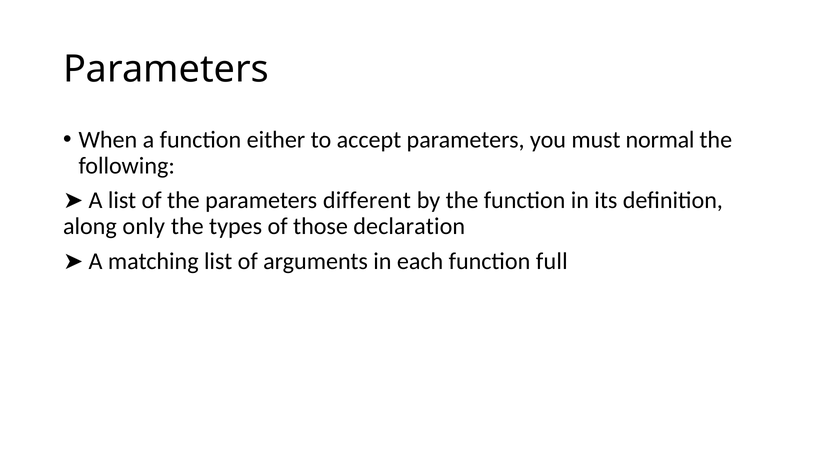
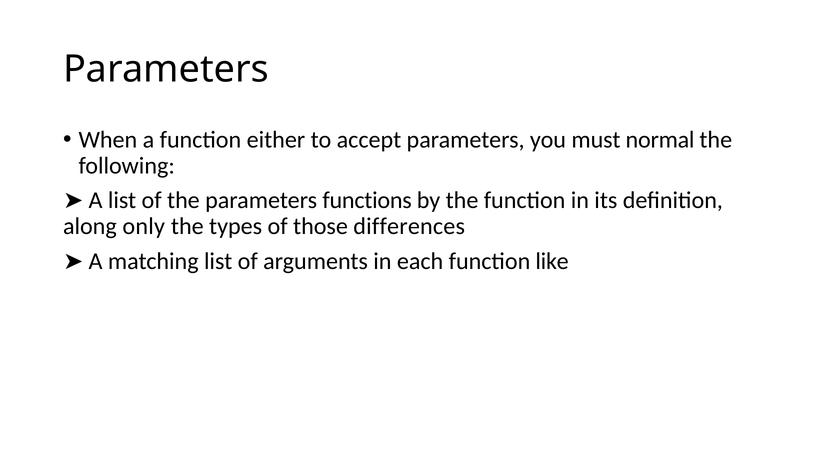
different: different -> functions
declaration: declaration -> differences
full: full -> like
